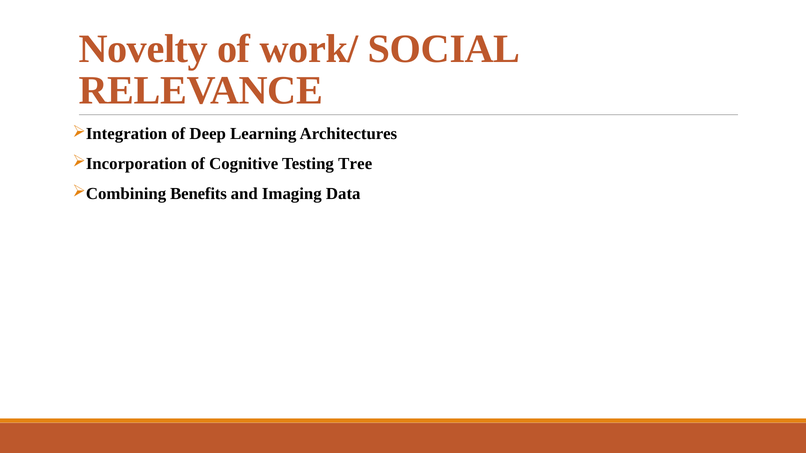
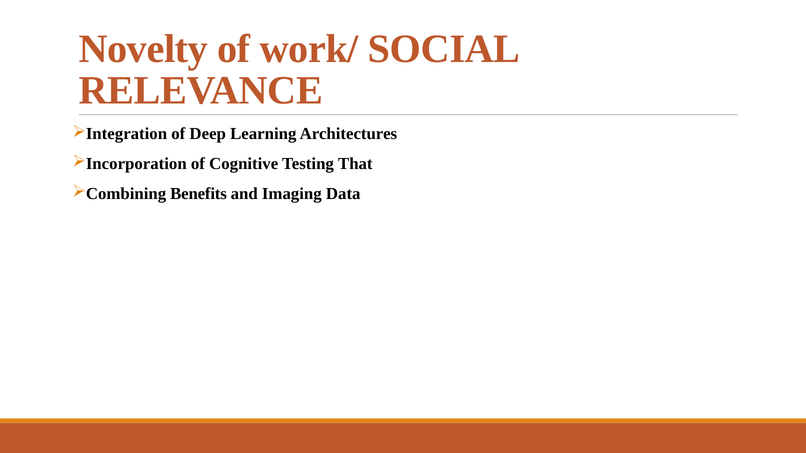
Tree: Tree -> That
